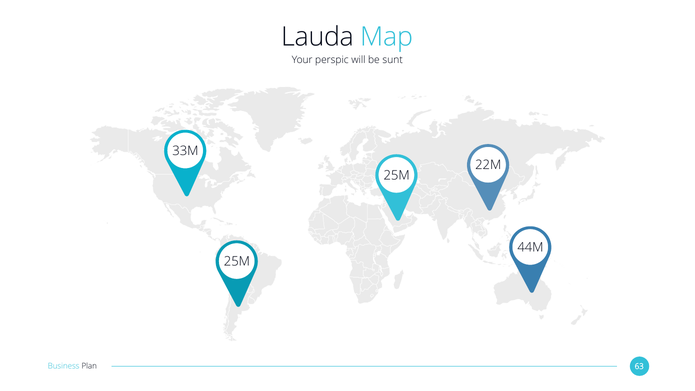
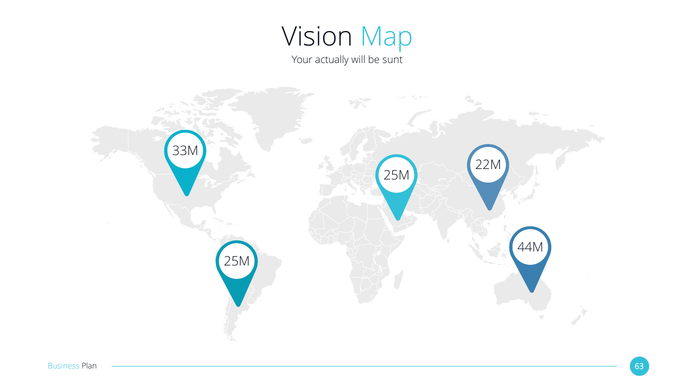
Lauda: Lauda -> Vision
perspic: perspic -> actually
